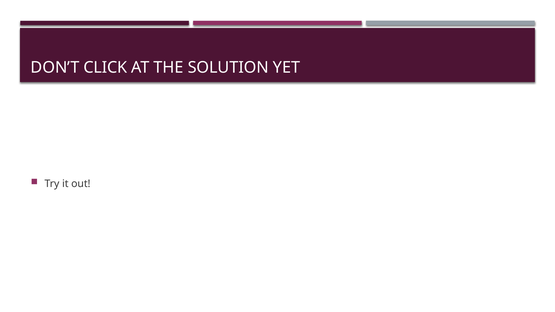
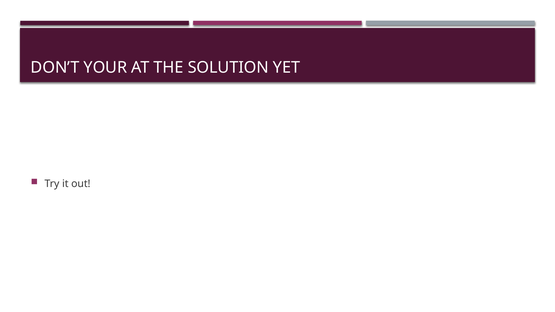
CLICK: CLICK -> YOUR
